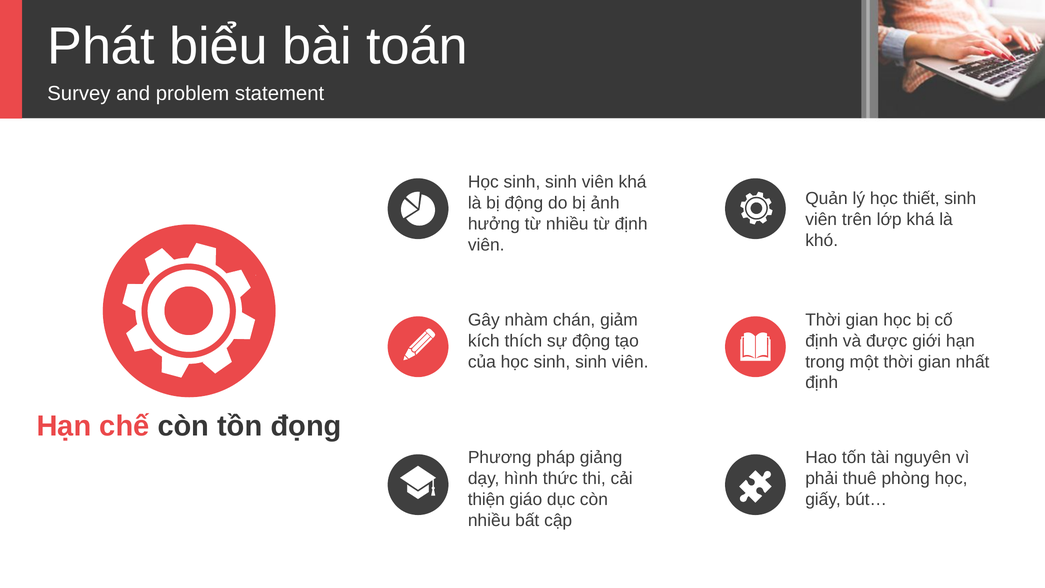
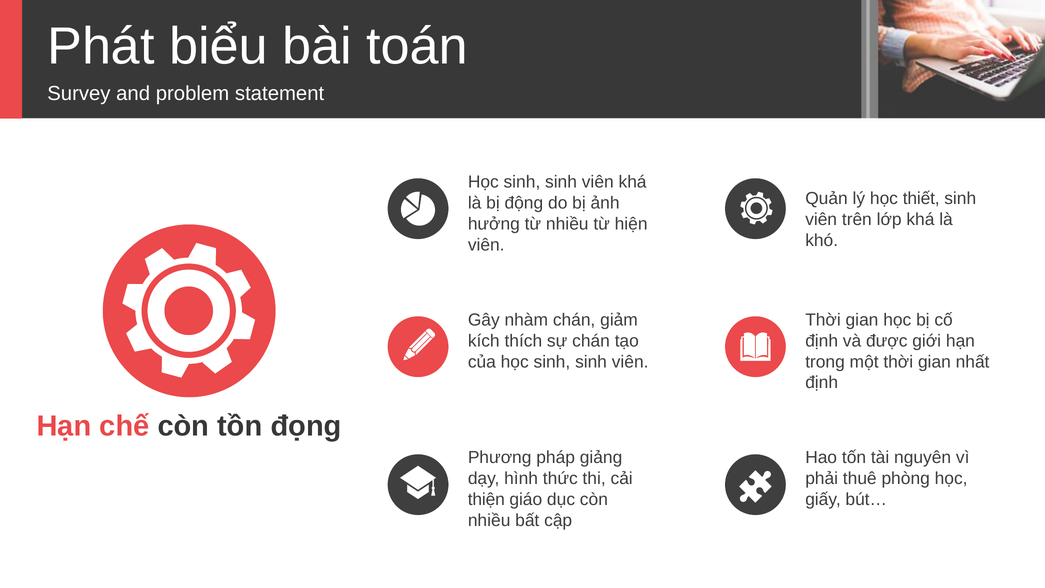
từ định: định -> hiện
sự động: động -> chán
